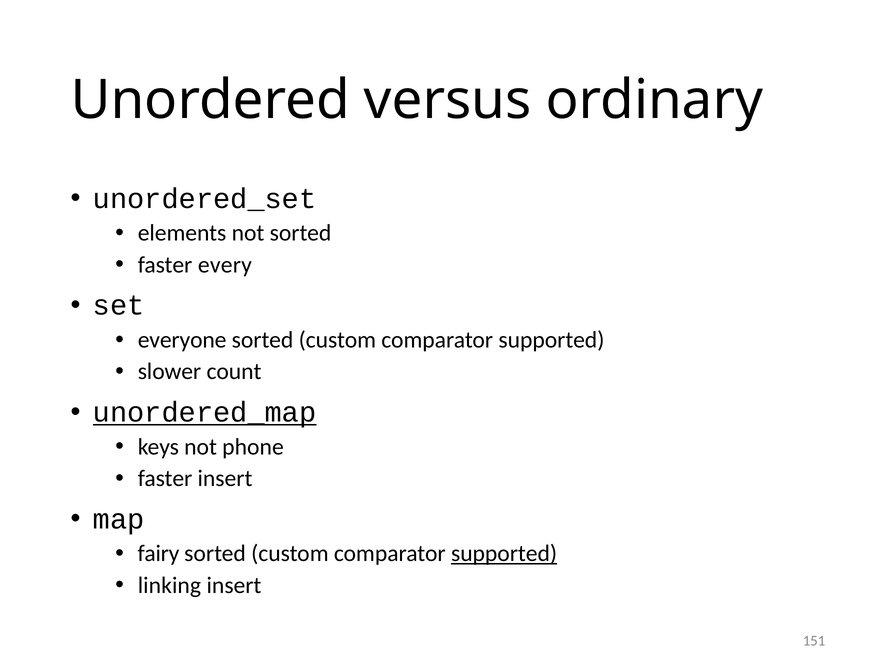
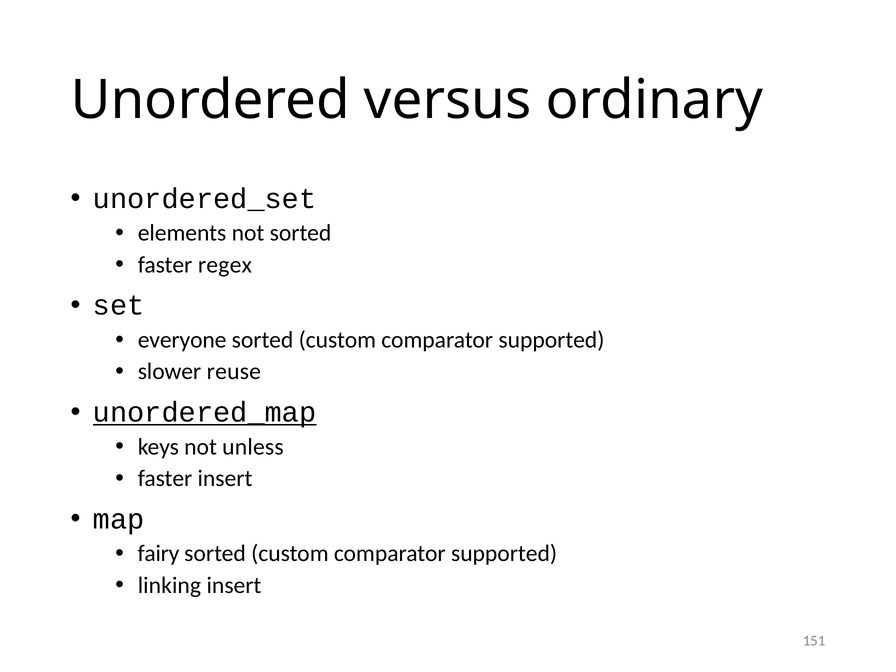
every: every -> regex
count: count -> reuse
phone: phone -> unless
supported at (504, 554) underline: present -> none
